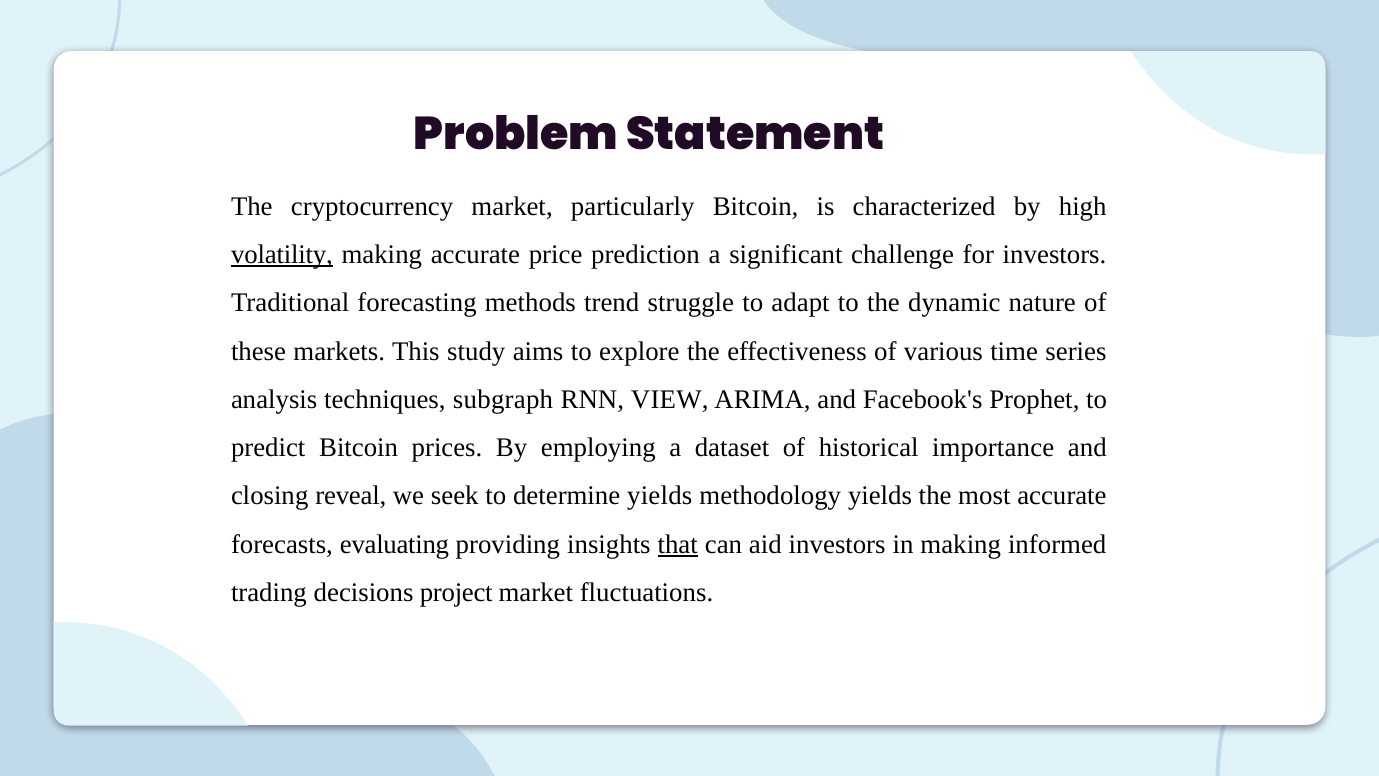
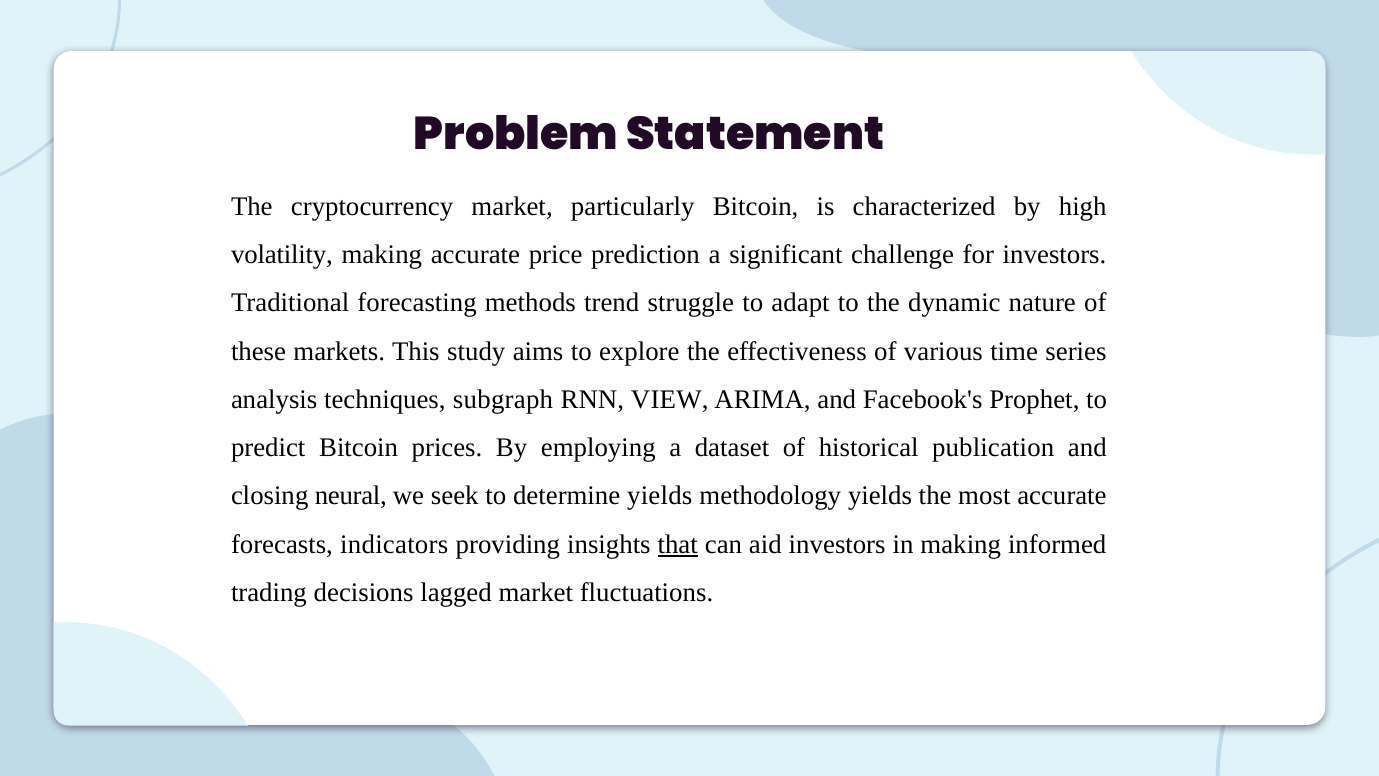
volatility underline: present -> none
importance: importance -> publication
reveal: reveal -> neural
evaluating: evaluating -> indicators
project: project -> lagged
